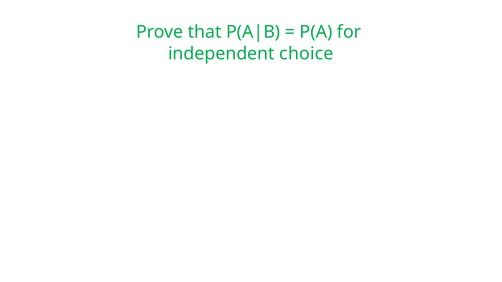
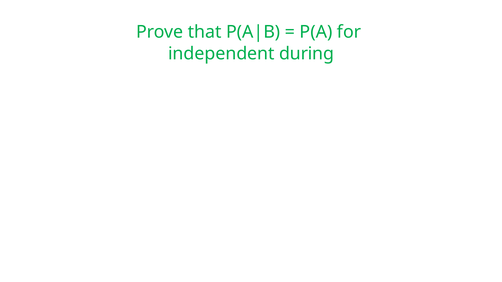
choice: choice -> during
